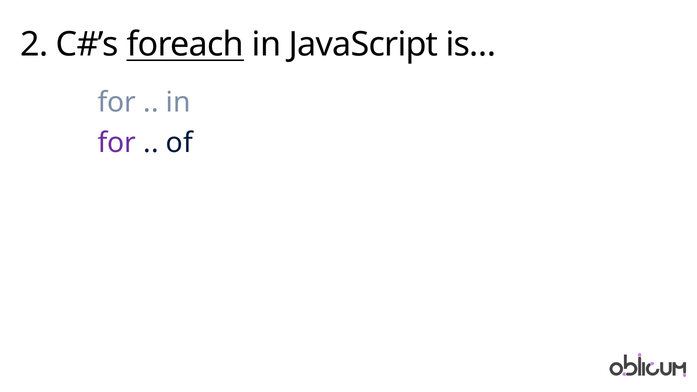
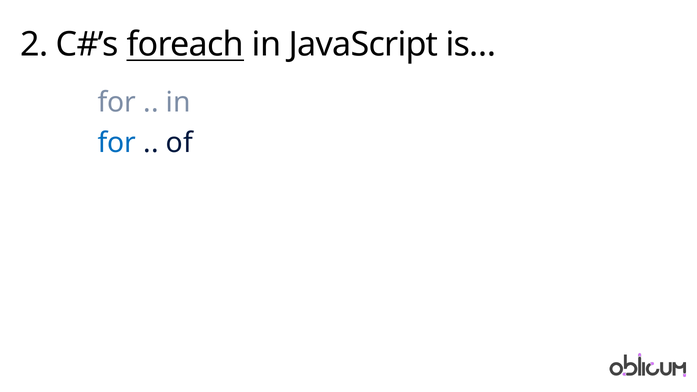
for at (117, 143) colour: purple -> blue
